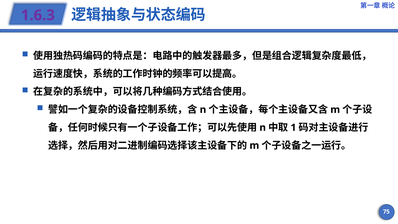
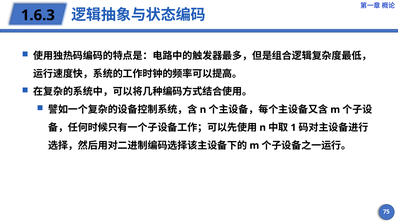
1.6.3 colour: purple -> black
